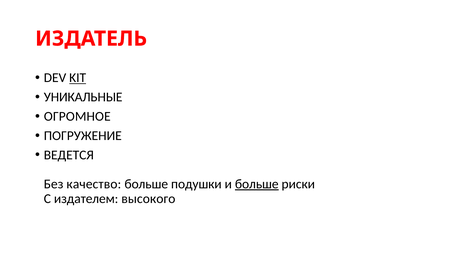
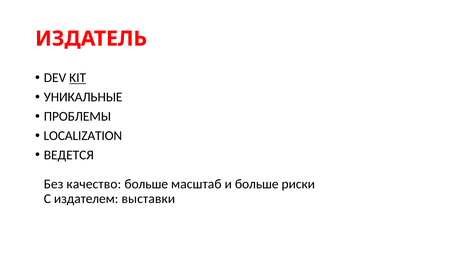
ОГРОМНОЕ: ОГРОМНОЕ -> ПРОБЛЕМЫ
ПОГРУЖЕНИЕ: ПОГРУЖЕНИЕ -> LOCALIZATION
подушки: подушки -> масштаб
больше at (257, 184) underline: present -> none
высокого: высокого -> выставки
